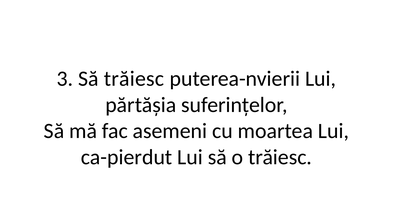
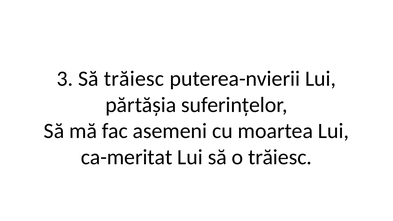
ca-pierdut: ca-pierdut -> ca-meritat
